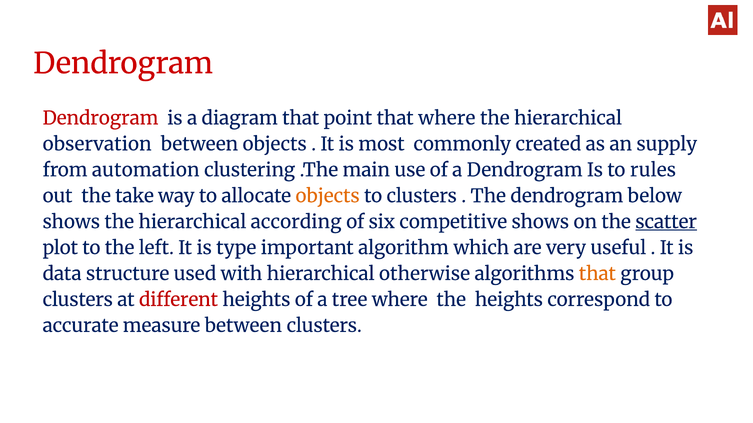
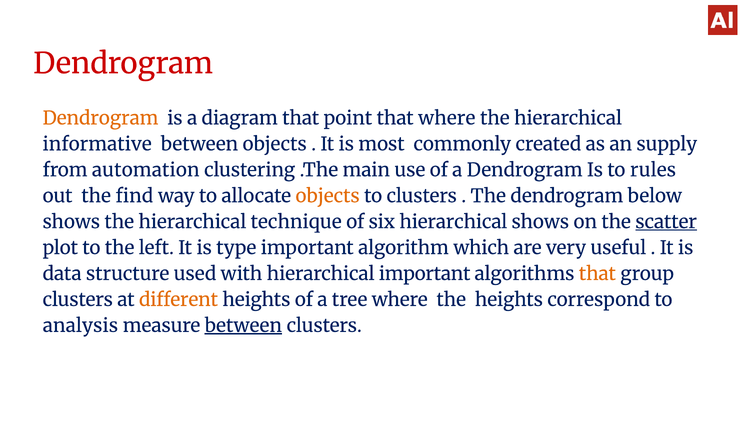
Dendrogram at (101, 118) colour: red -> orange
observation: observation -> informative
take: take -> find
according: according -> technique
six competitive: competitive -> hierarchical
hierarchical otherwise: otherwise -> important
different colour: red -> orange
accurate: accurate -> analysis
between at (243, 326) underline: none -> present
